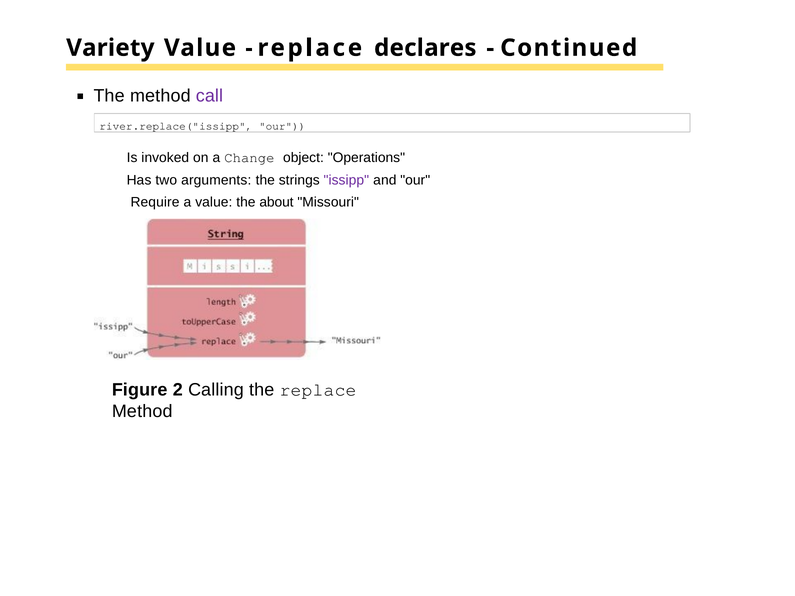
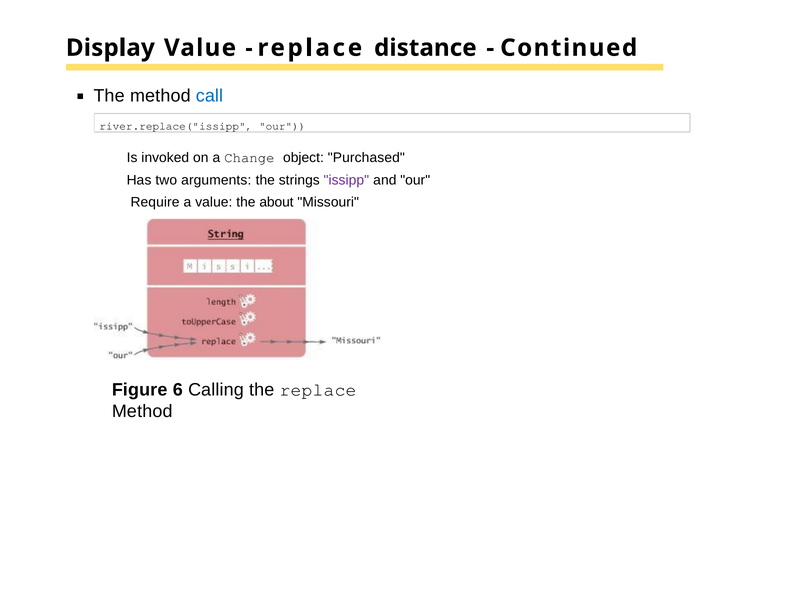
Variety: Variety -> Display
declares: declares -> distance
call colour: purple -> blue
Operations: Operations -> Purchased
2: 2 -> 6
